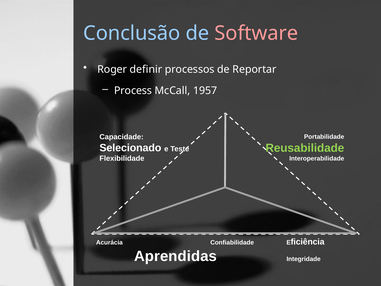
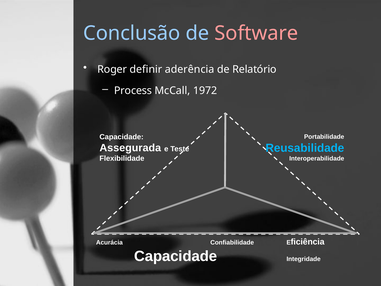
processos: processos -> aderência
Reportar: Reportar -> Relatório
1957: 1957 -> 1972
Reusabilidade colour: light green -> light blue
Selecionado: Selecionado -> Assegurada
Aprendidas at (176, 256): Aprendidas -> Capacidade
